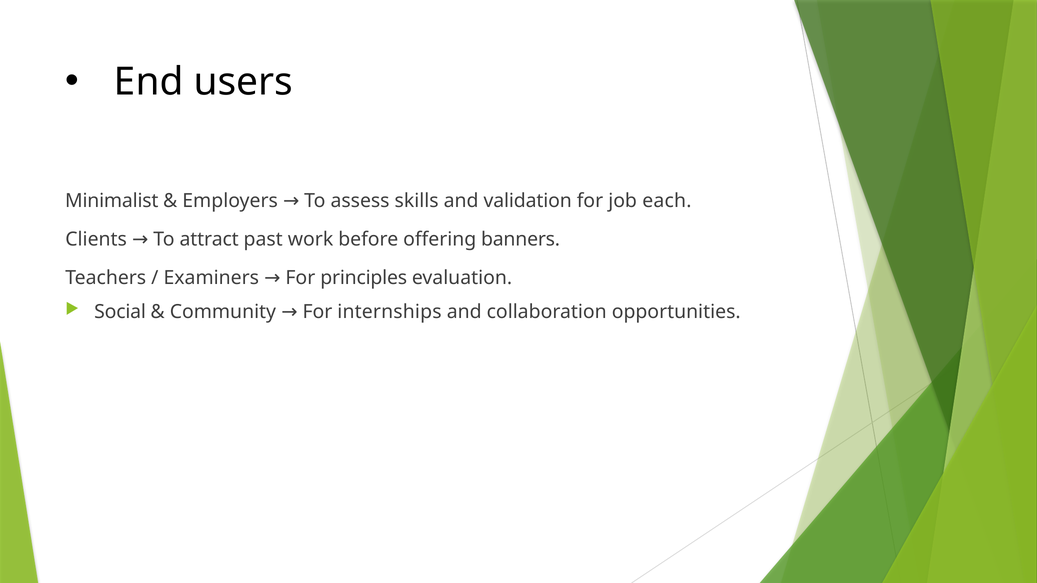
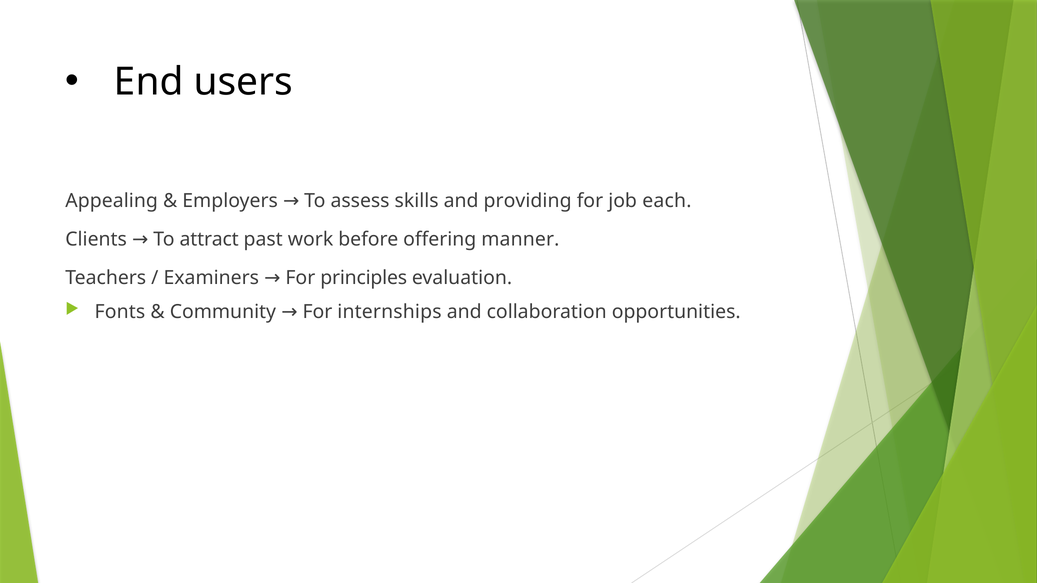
Minimalist: Minimalist -> Appealing
validation: validation -> providing
banners: banners -> manner
Social: Social -> Fonts
